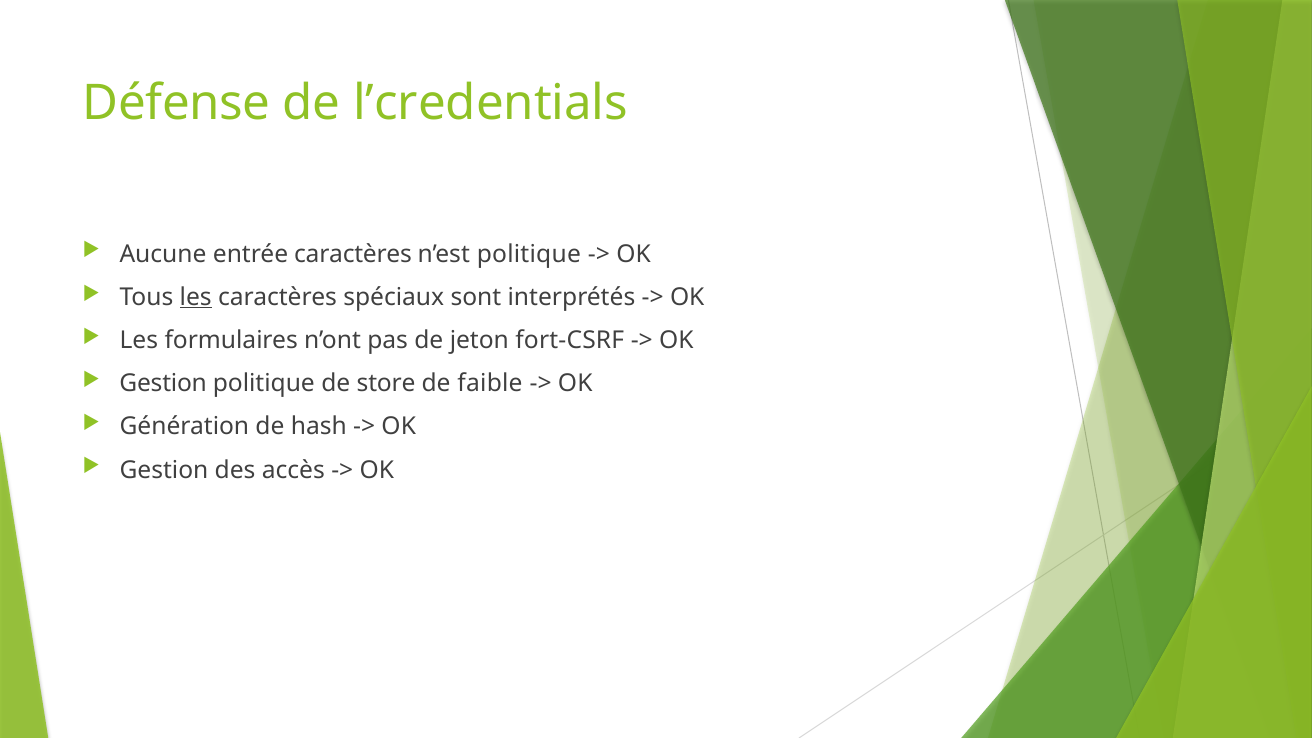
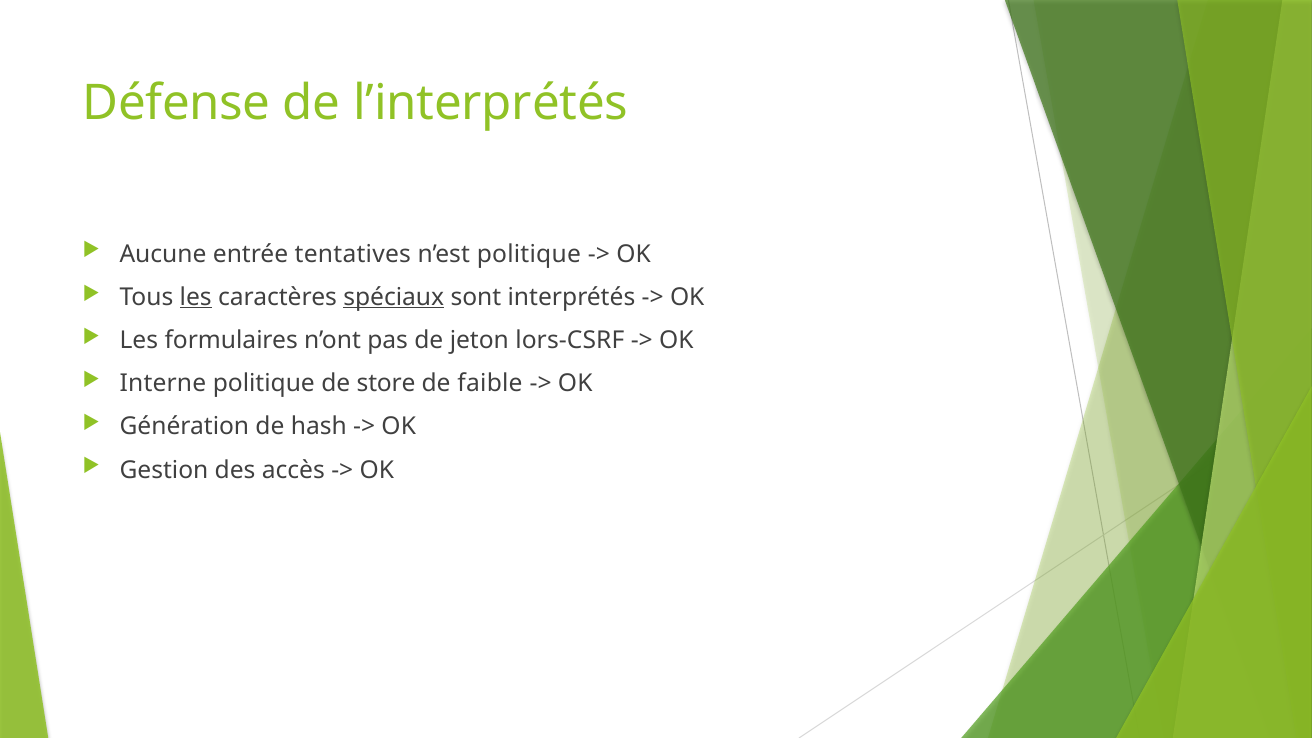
l’credentials: l’credentials -> l’interprétés
entrée caractères: caractères -> tentatives
spéciaux underline: none -> present
fort-CSRF: fort-CSRF -> lors-CSRF
Gestion at (163, 384): Gestion -> Interne
